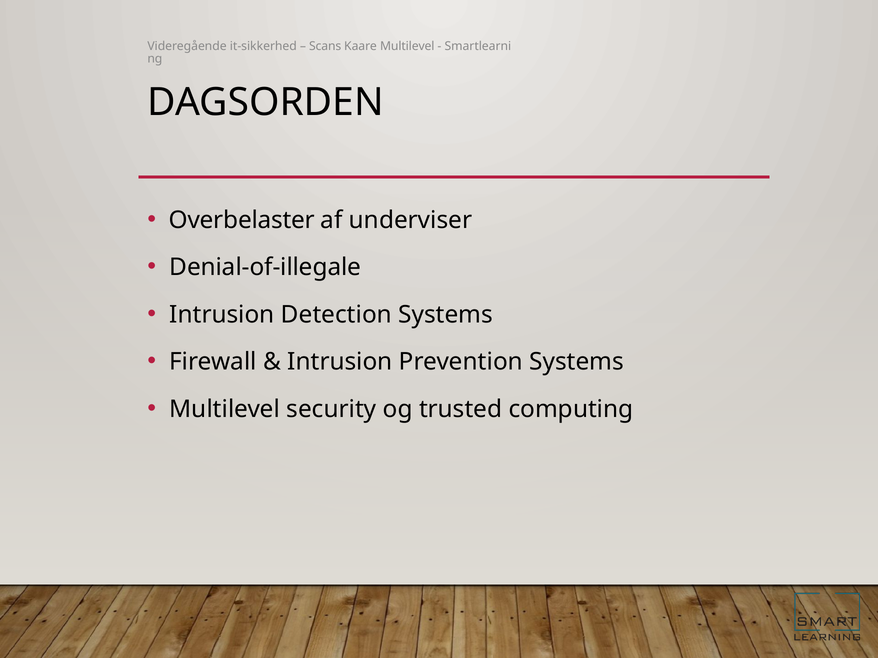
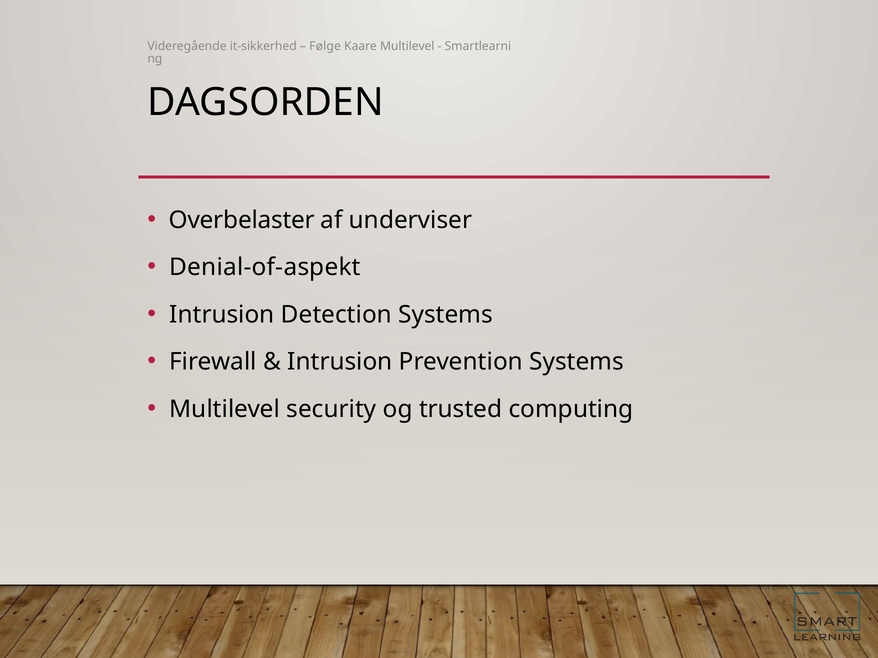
Scans: Scans -> Følge
Denial-of-illegale: Denial-of-illegale -> Denial-of-aspekt
